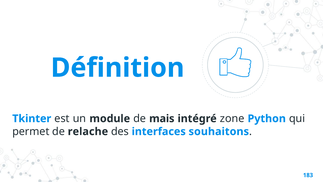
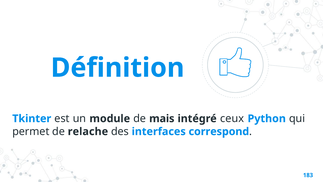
zone: zone -> ceux
souhaitons: souhaitons -> correspond
